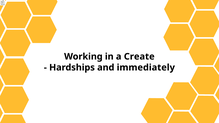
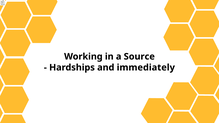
Create: Create -> Source
